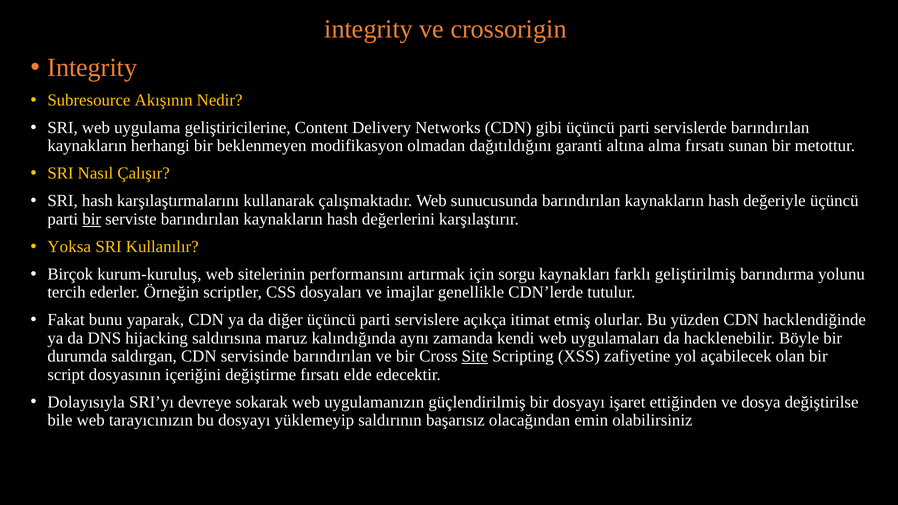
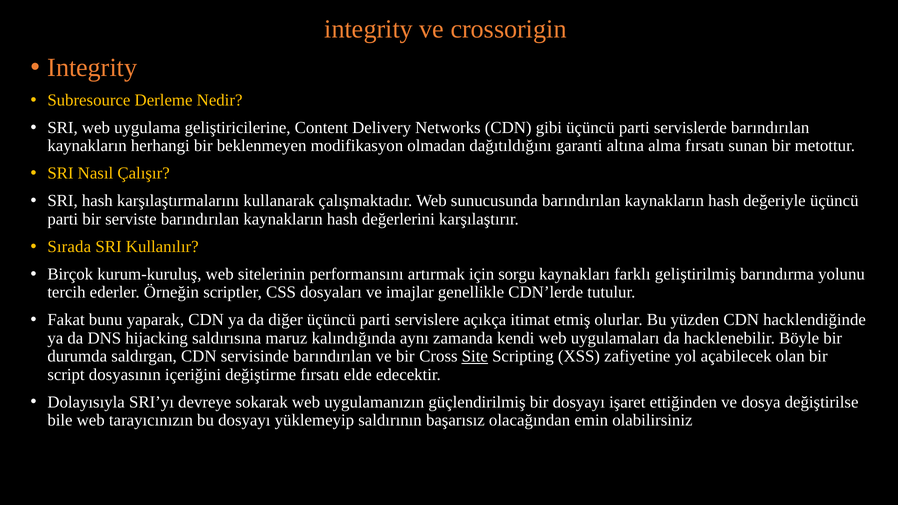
Akışının: Akışının -> Derleme
bir at (92, 219) underline: present -> none
Yoksa: Yoksa -> Sırada
